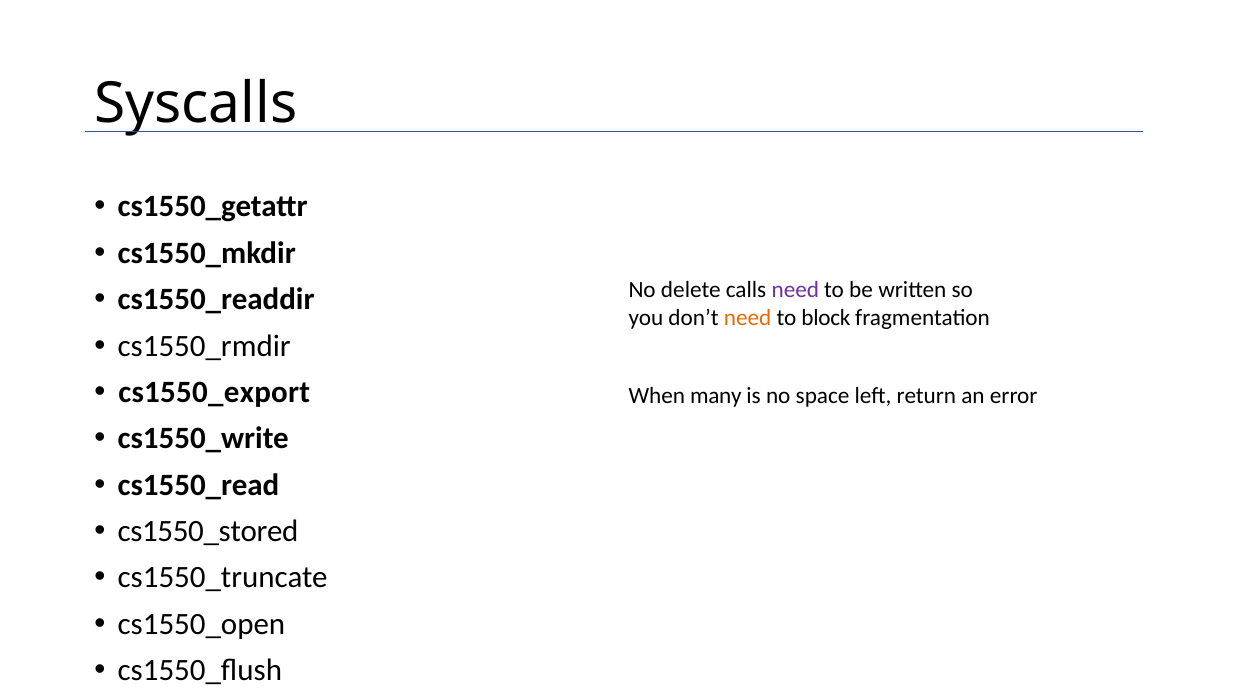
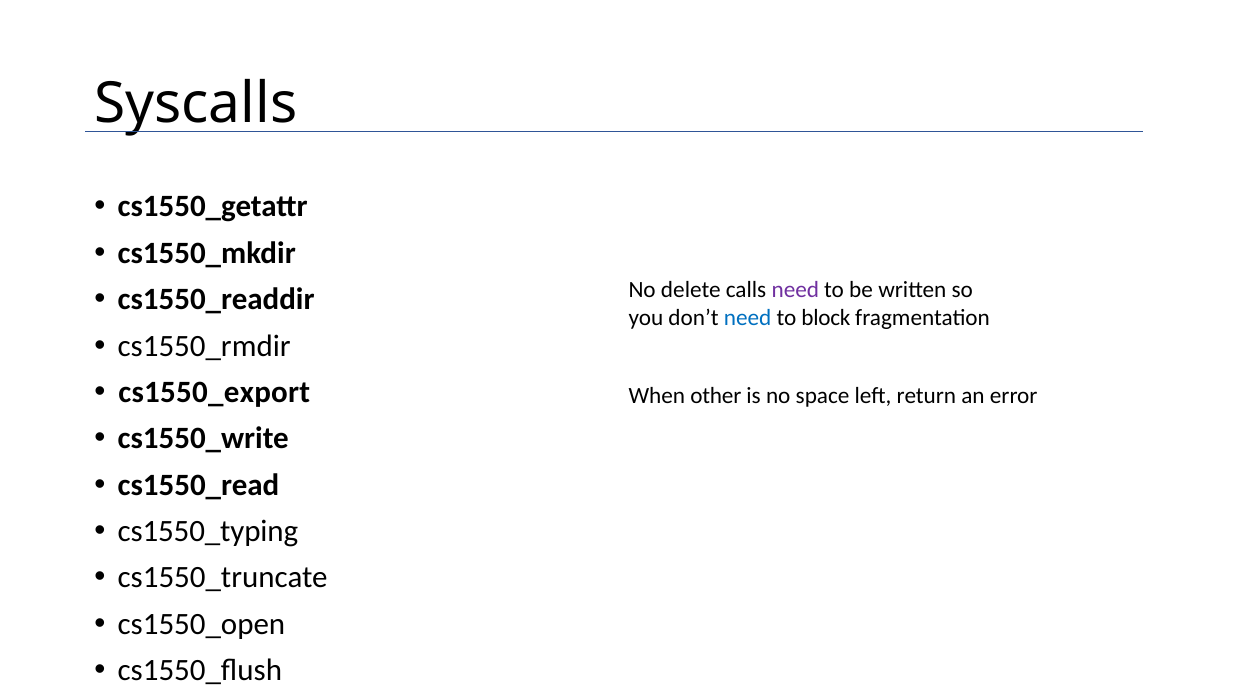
need at (748, 318) colour: orange -> blue
many: many -> other
cs1550_stored: cs1550_stored -> cs1550_typing
